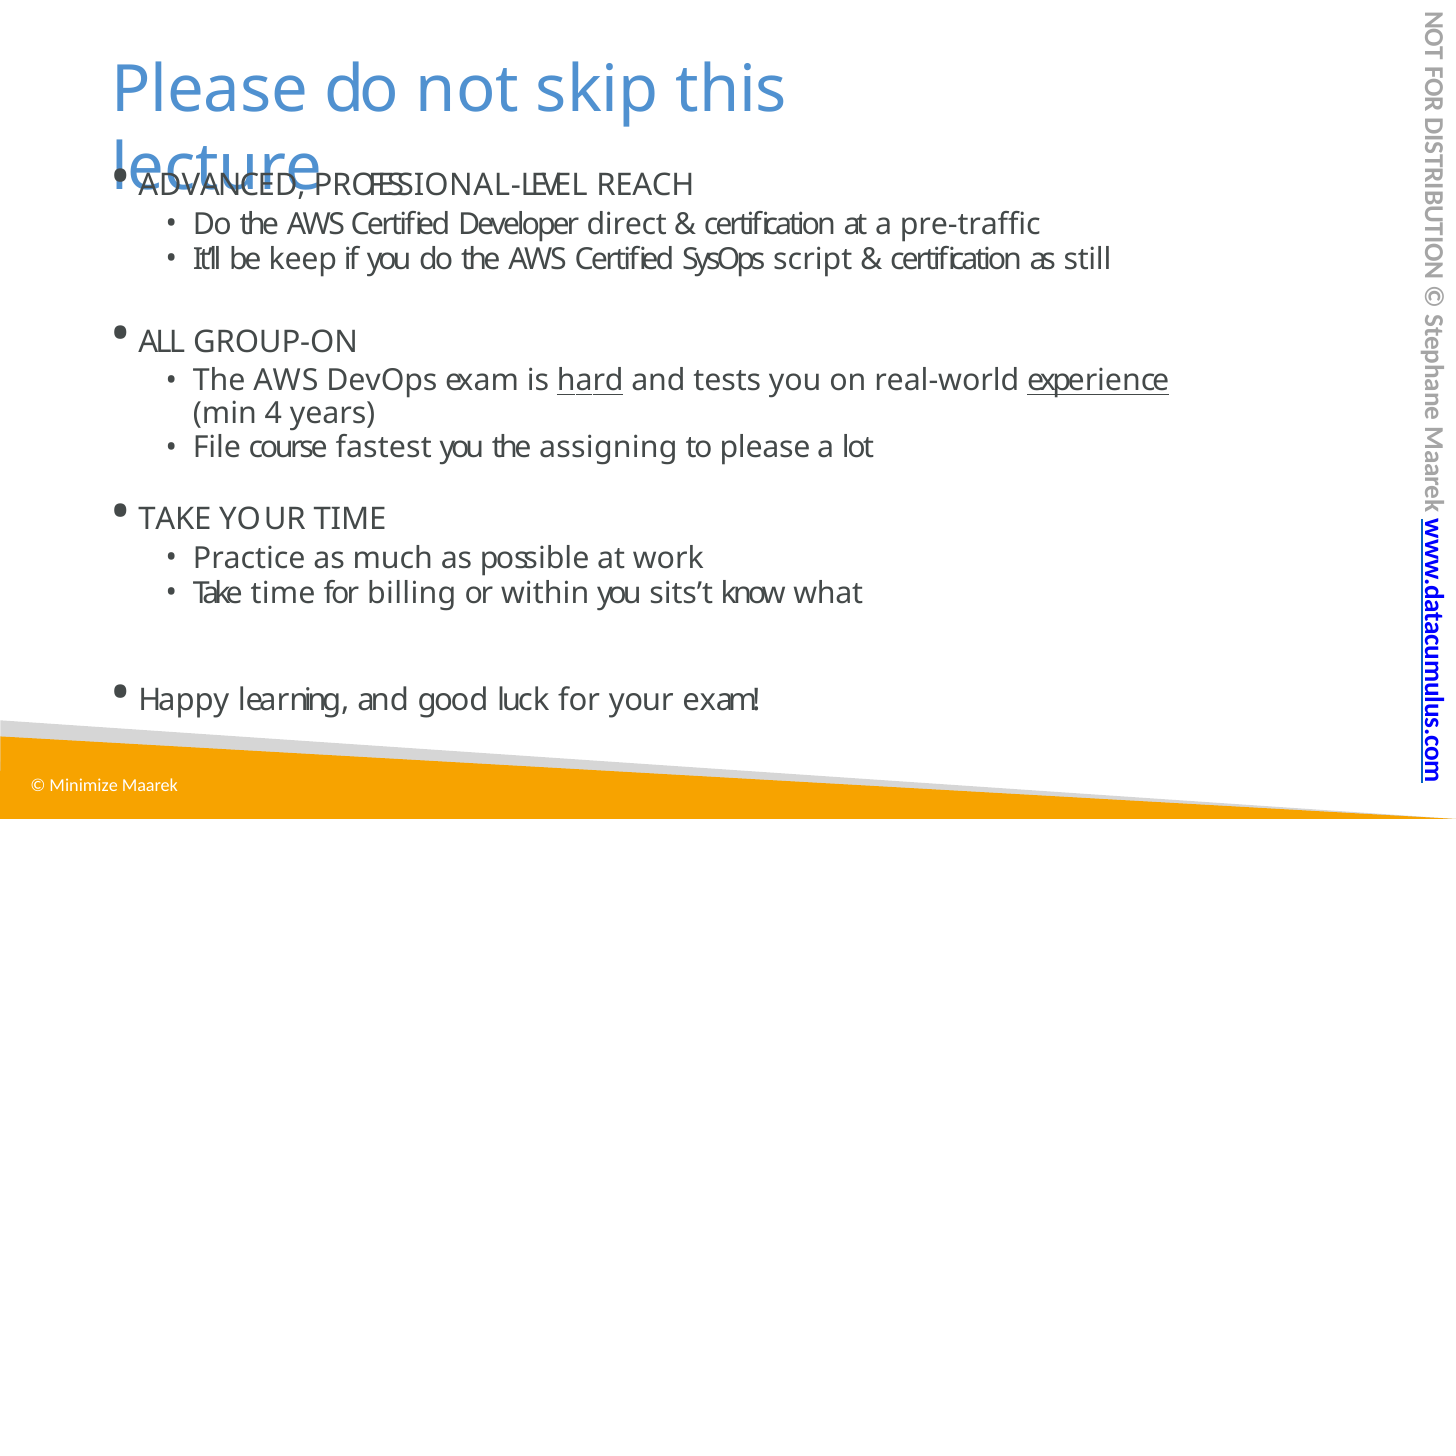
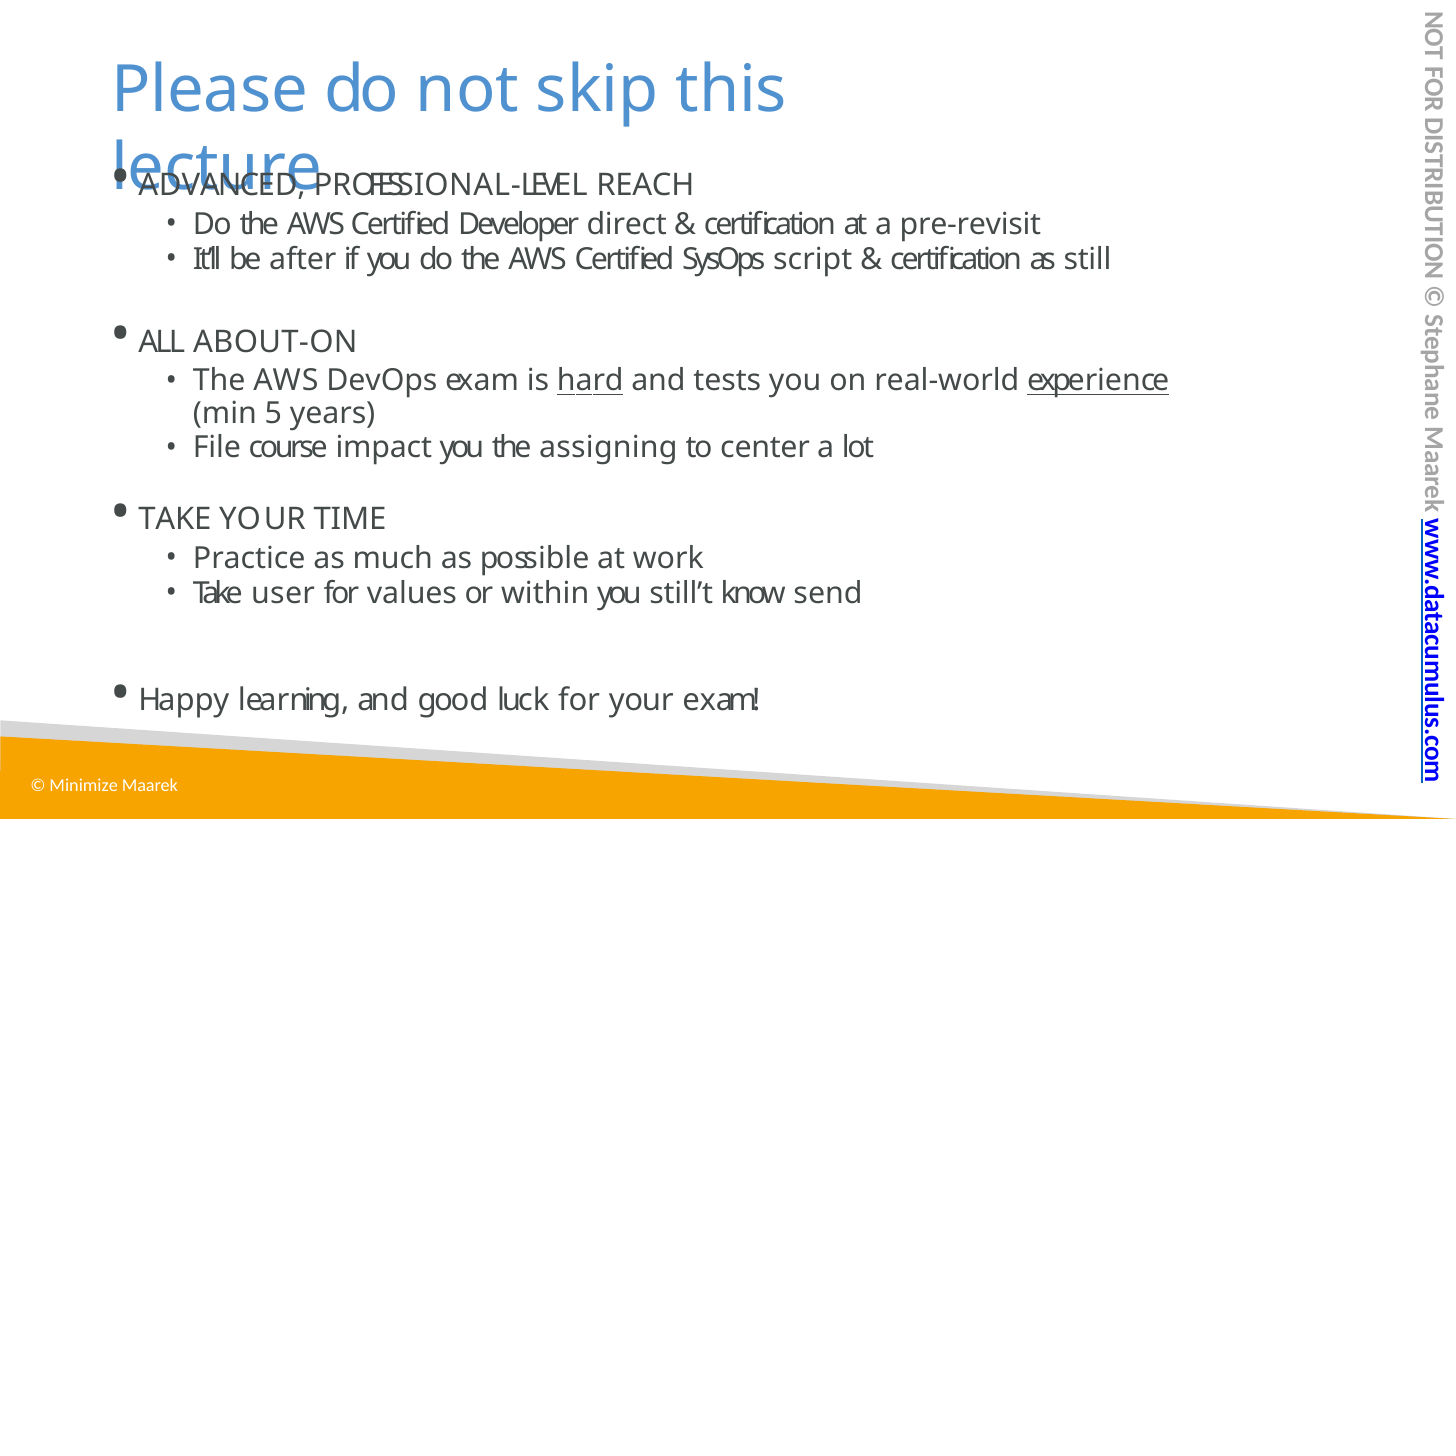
pre-traffic: pre-traffic -> pre-revisit
keep: keep -> after
GROUP-ON: GROUP-ON -> ABOUT-ON
4: 4 -> 5
fastest: fastest -> impact
to please: please -> center
Take time: time -> user
billing: billing -> values
sits’t: sits’t -> still’t
what: what -> send
